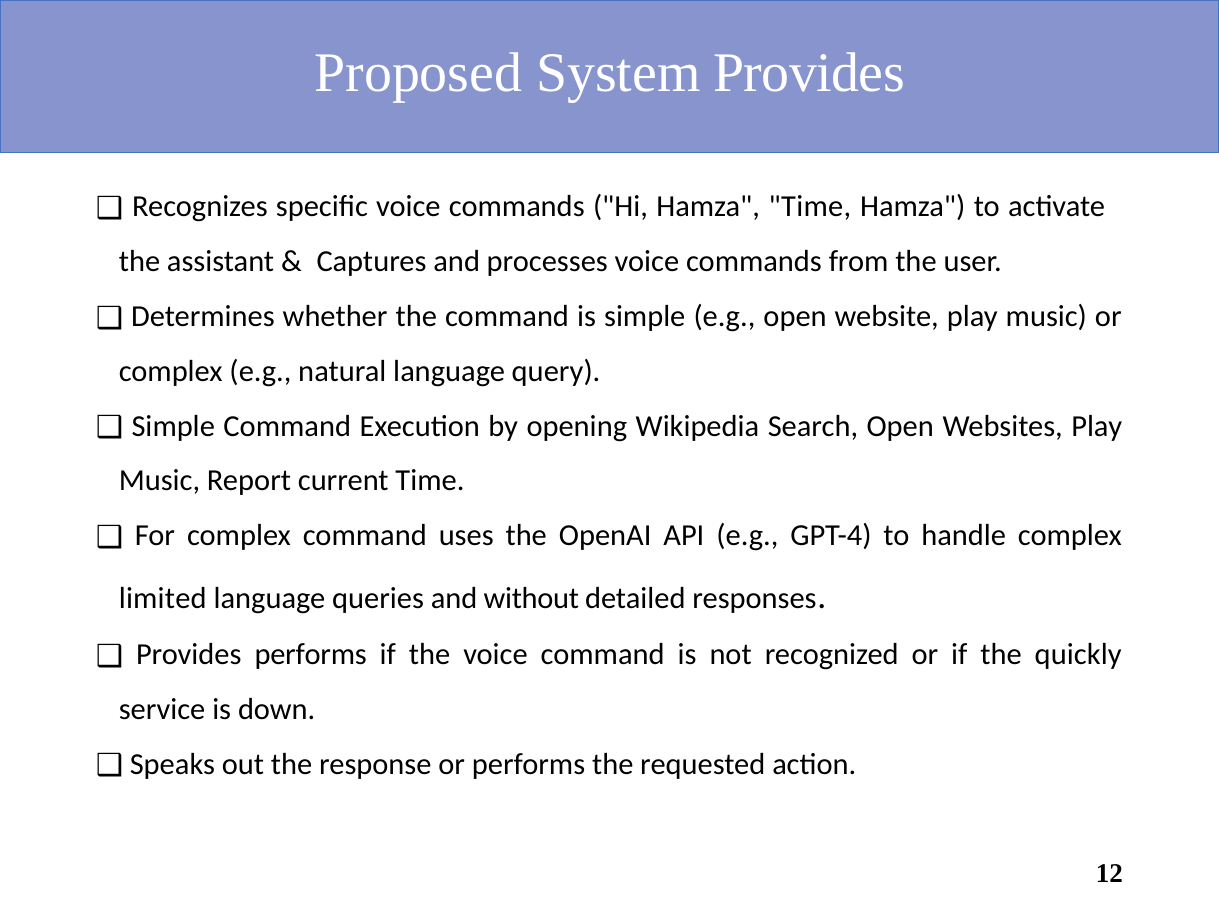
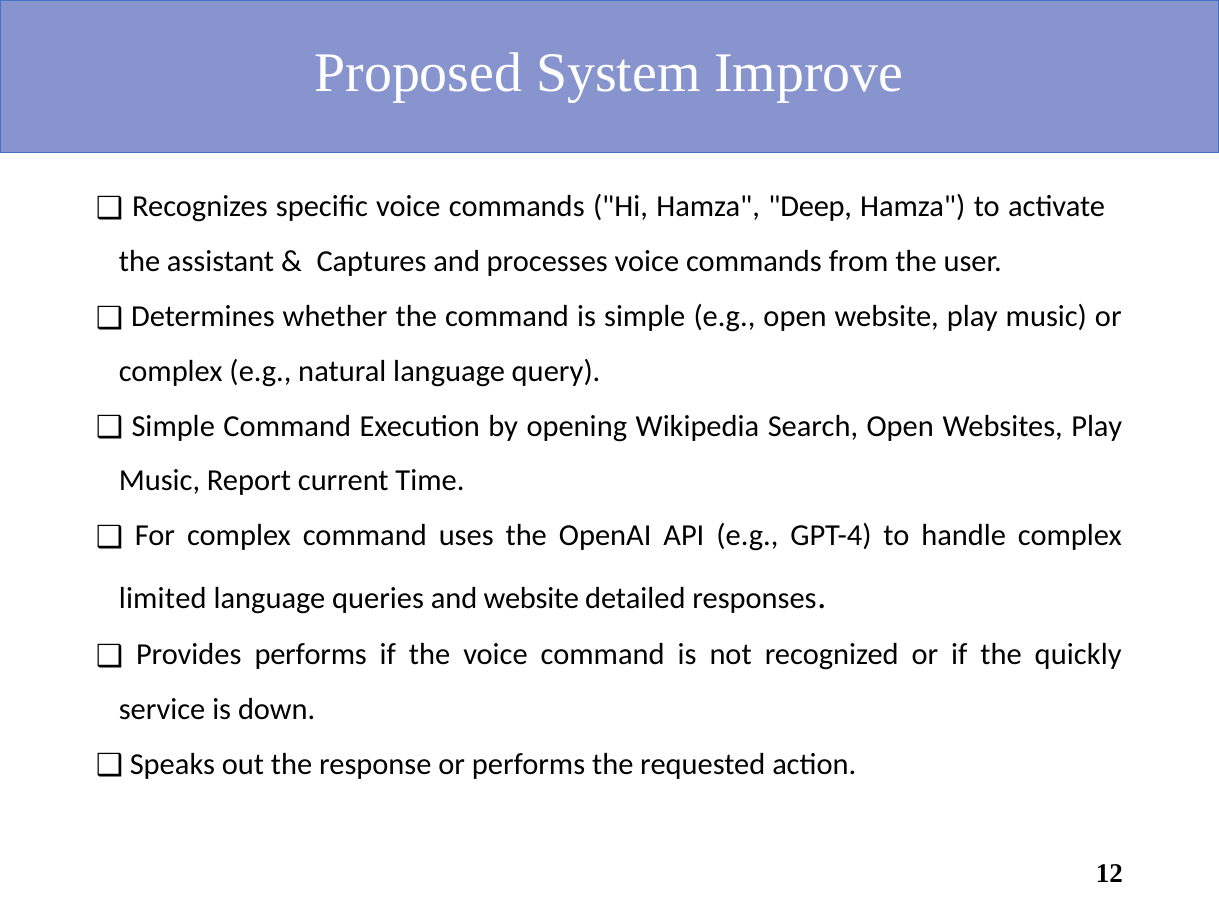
System Provides: Provides -> Improve
Hamza Time: Time -> Deep
and without: without -> website
